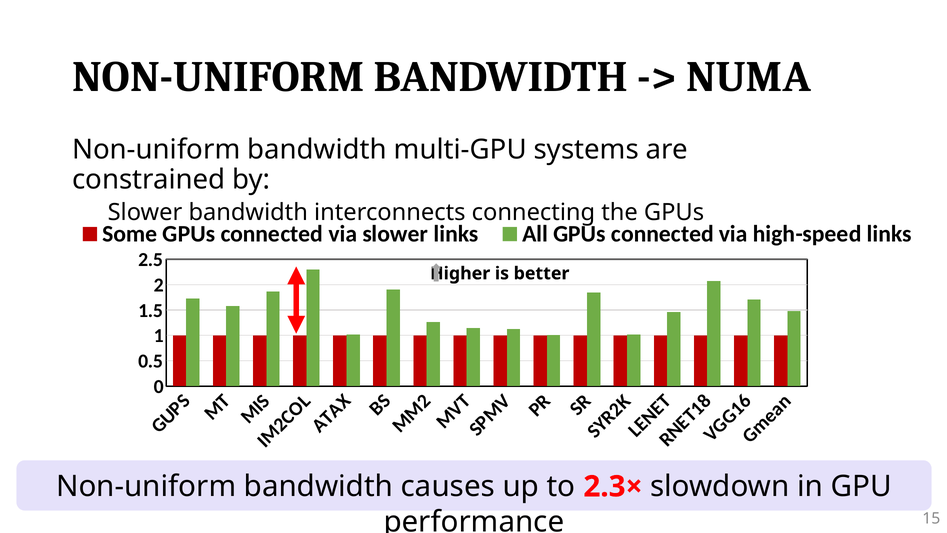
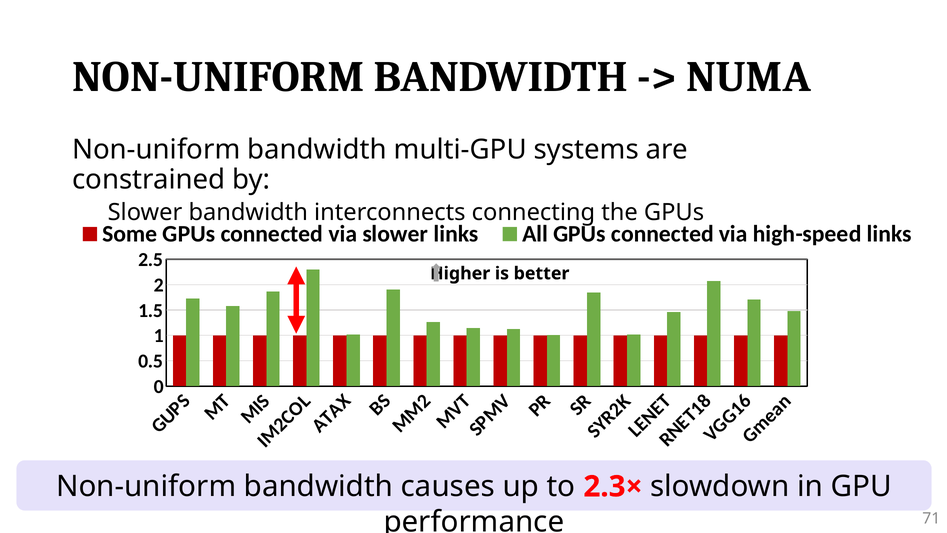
15: 15 -> 71
